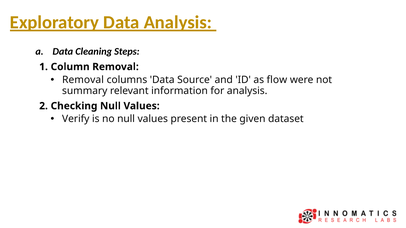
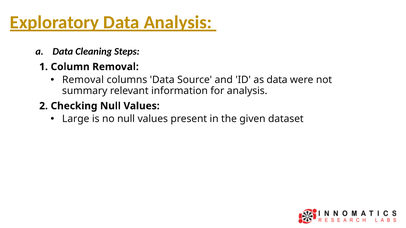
as flow: flow -> data
Verify: Verify -> Large
